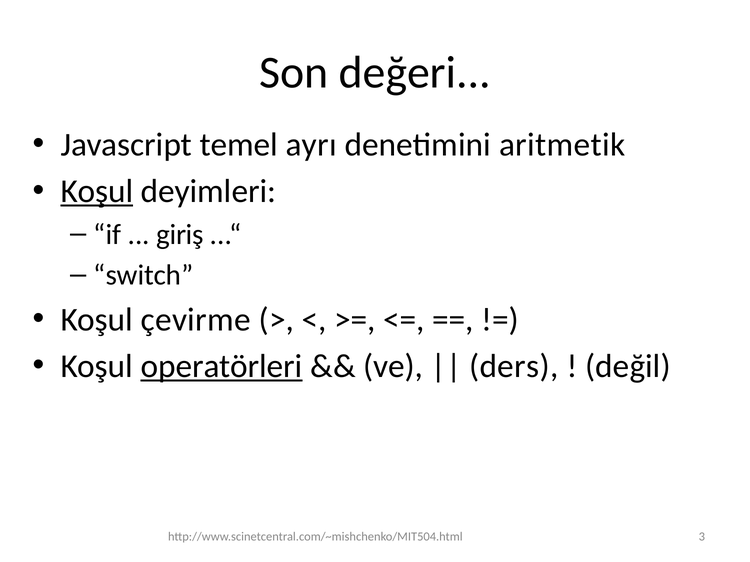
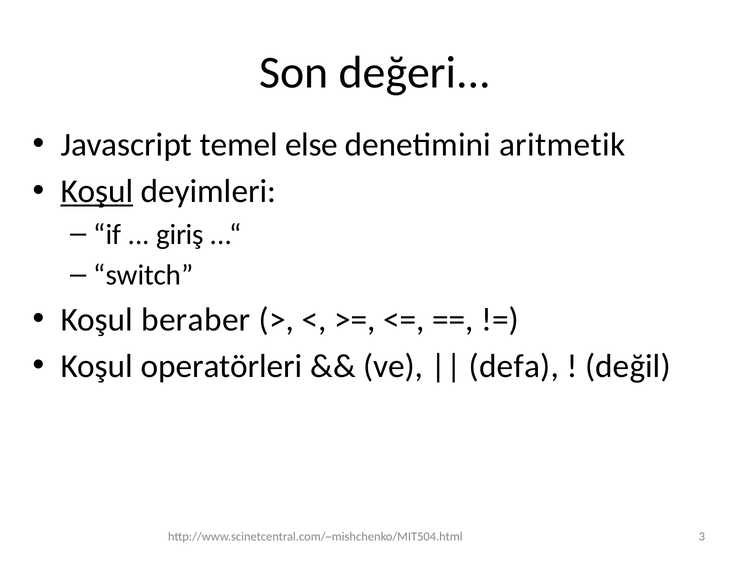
ayrı: ayrı -> else
çevirme: çevirme -> beraber
operatörleri underline: present -> none
ders: ders -> defa
